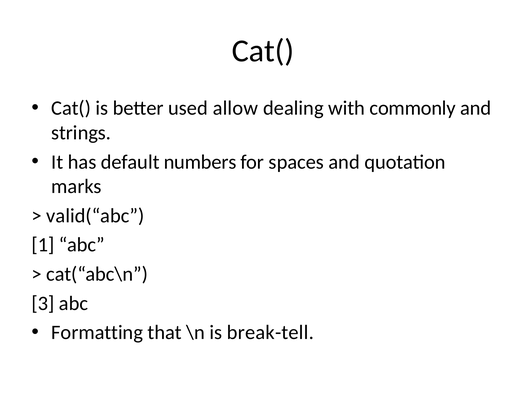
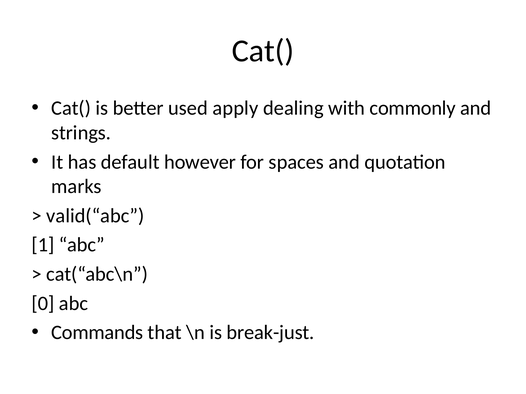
allow: allow -> apply
numbers: numbers -> however
3: 3 -> 0
Formatting: Formatting -> Commands
break-tell: break-tell -> break-just
